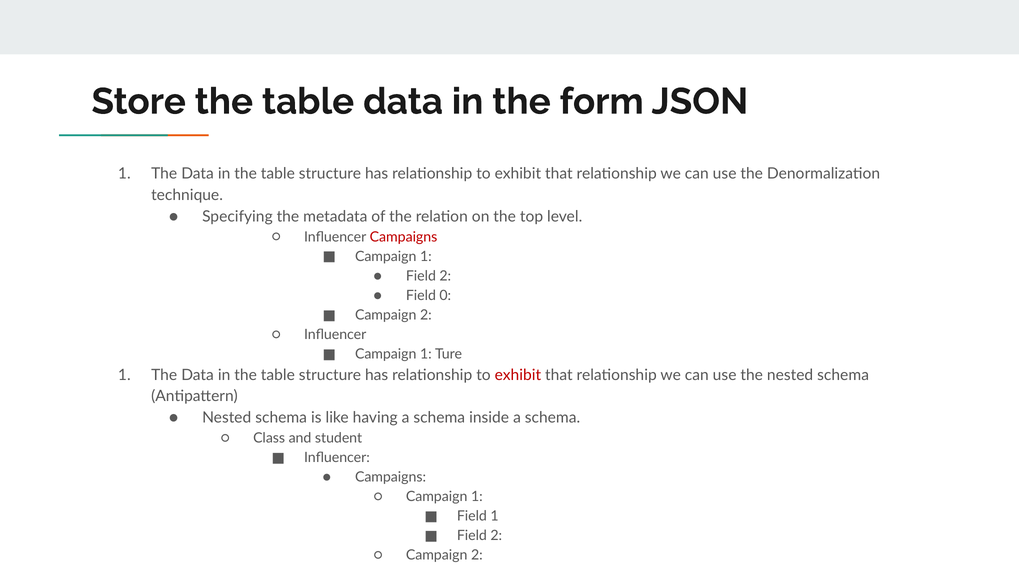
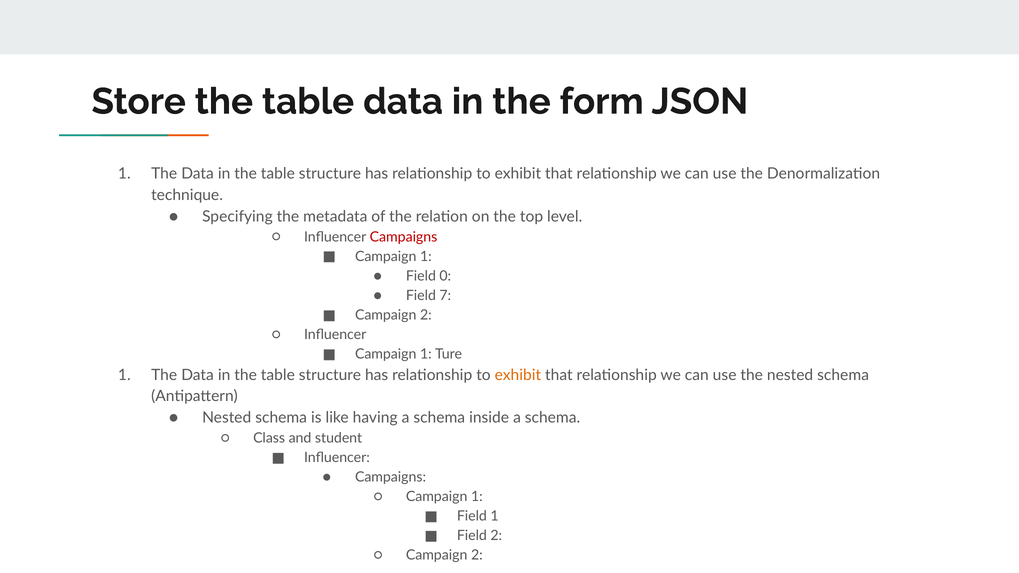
2 at (445, 276): 2 -> 0
0: 0 -> 7
exhibit at (518, 375) colour: red -> orange
